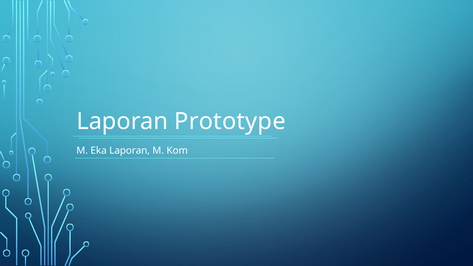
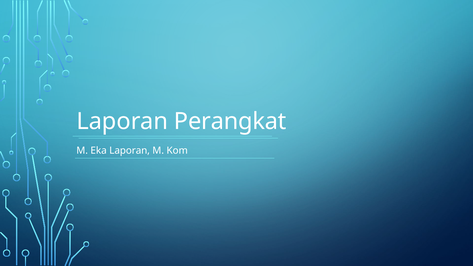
Prototype: Prototype -> Perangkat
